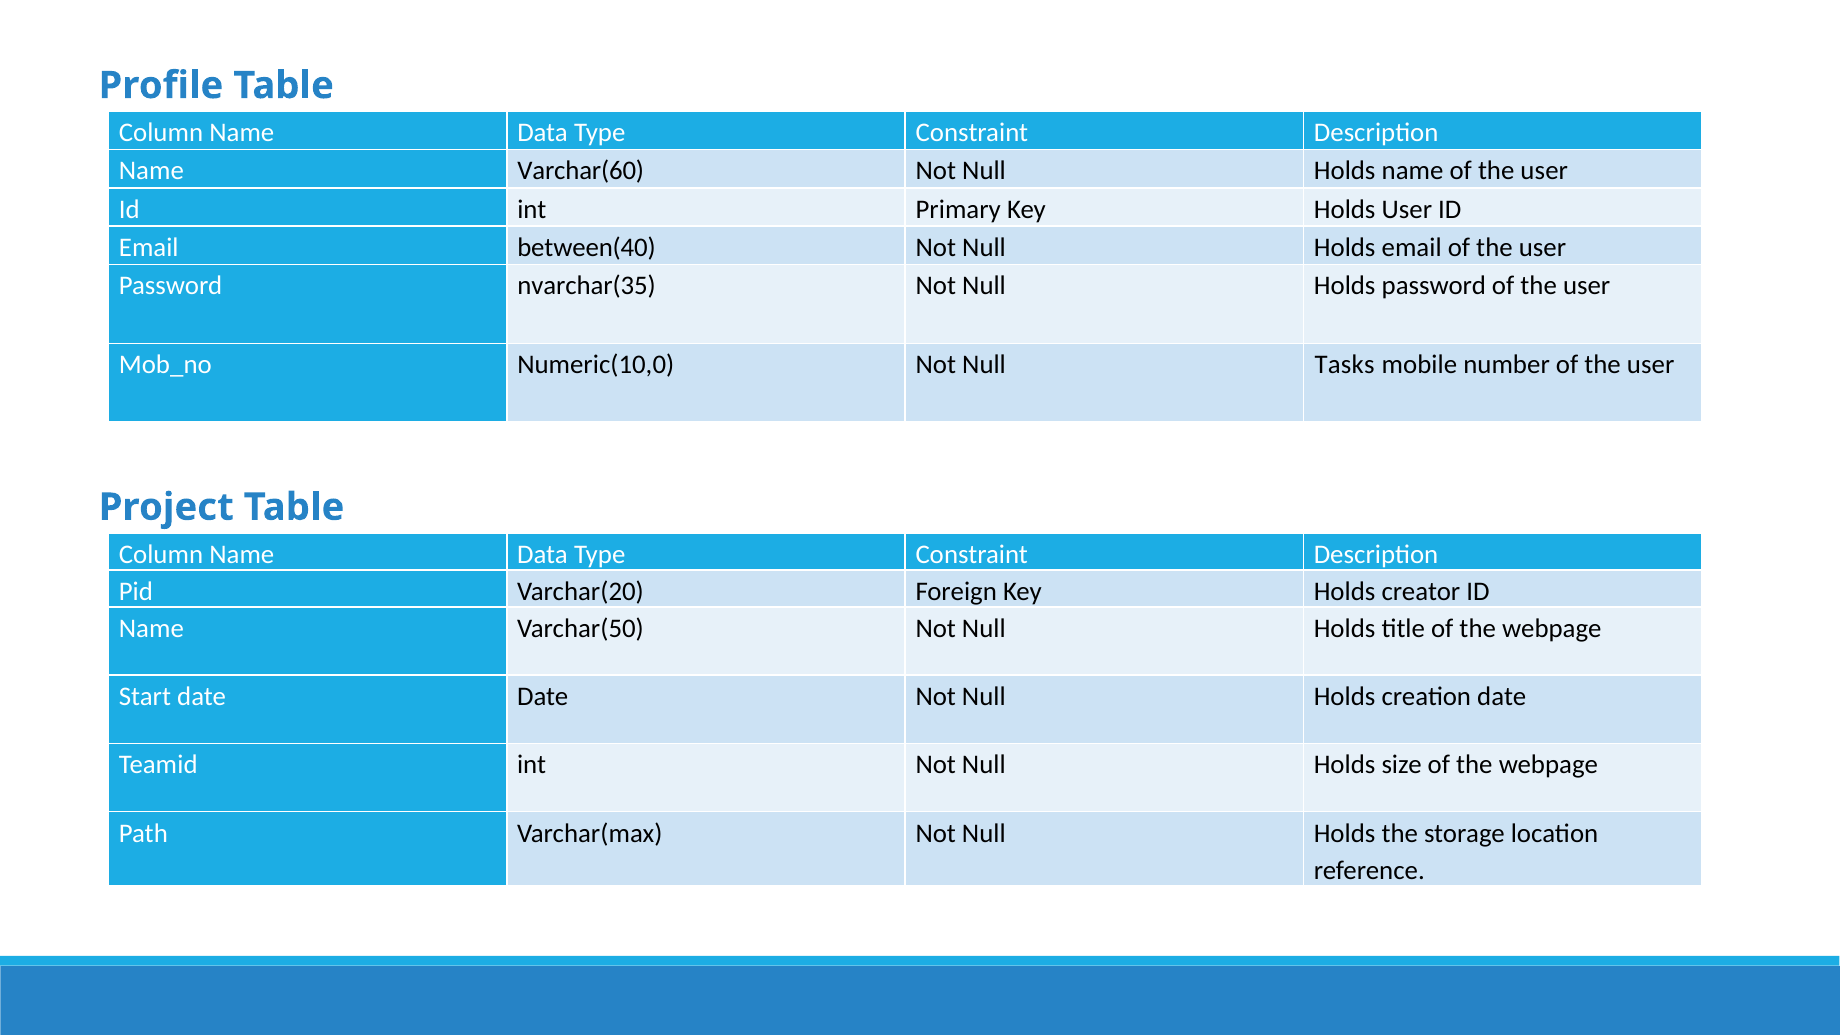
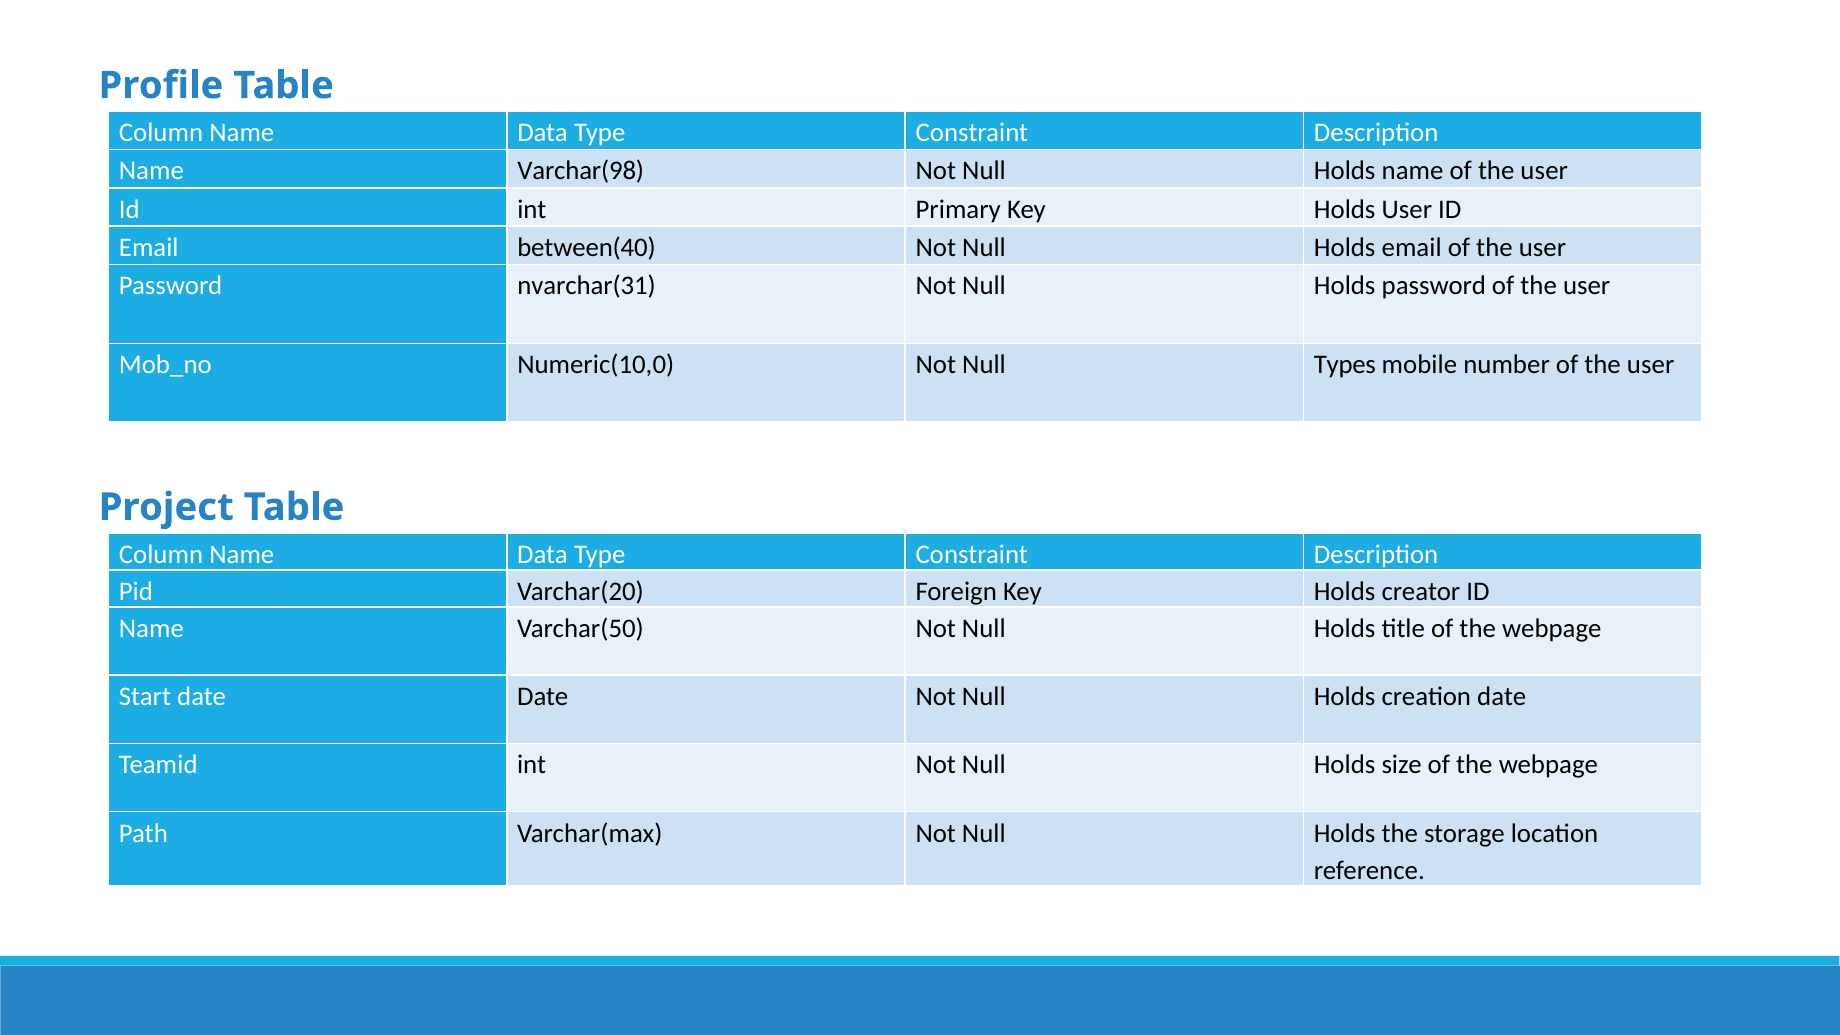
Varchar(60: Varchar(60 -> Varchar(98
nvarchar(35: nvarchar(35 -> nvarchar(31
Tasks: Tasks -> Types
